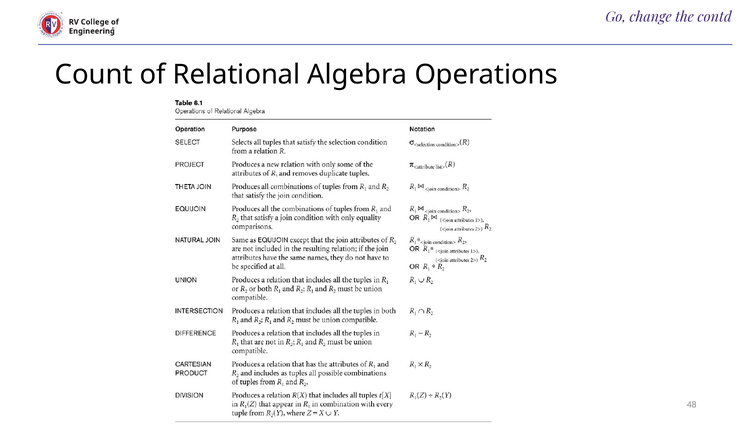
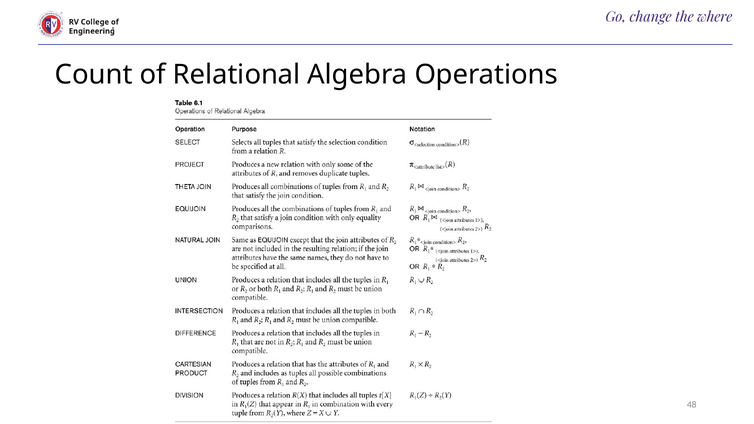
contd: contd -> where
